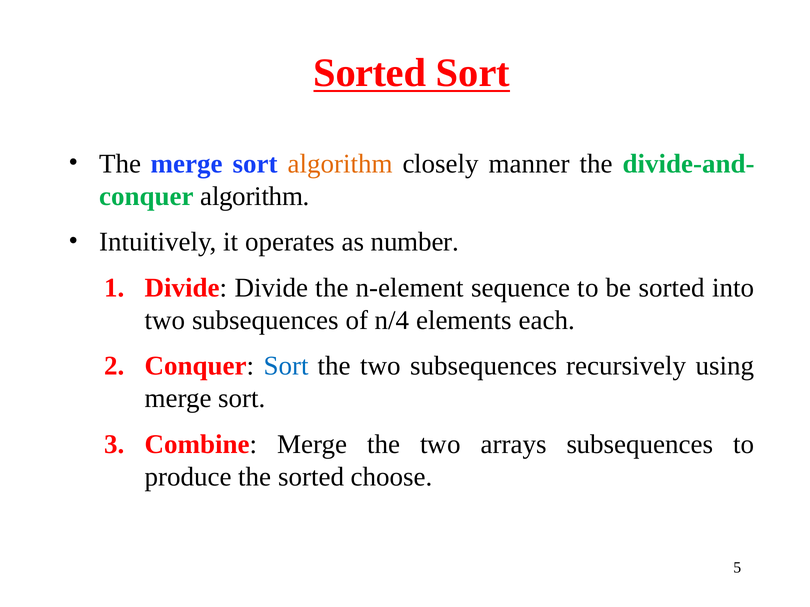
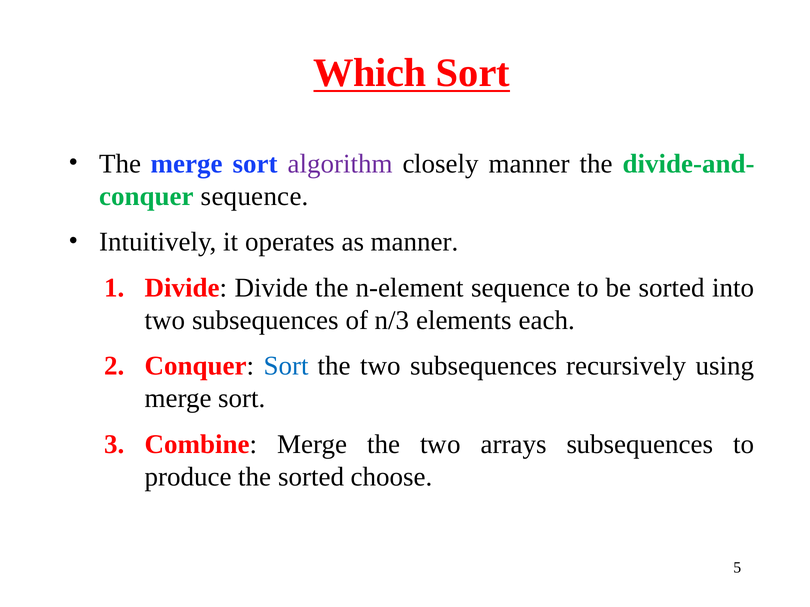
Sorted at (370, 73): Sorted -> Which
algorithm at (340, 164) colour: orange -> purple
conquer algorithm: algorithm -> sequence
as number: number -> manner
n/4: n/4 -> n/3
